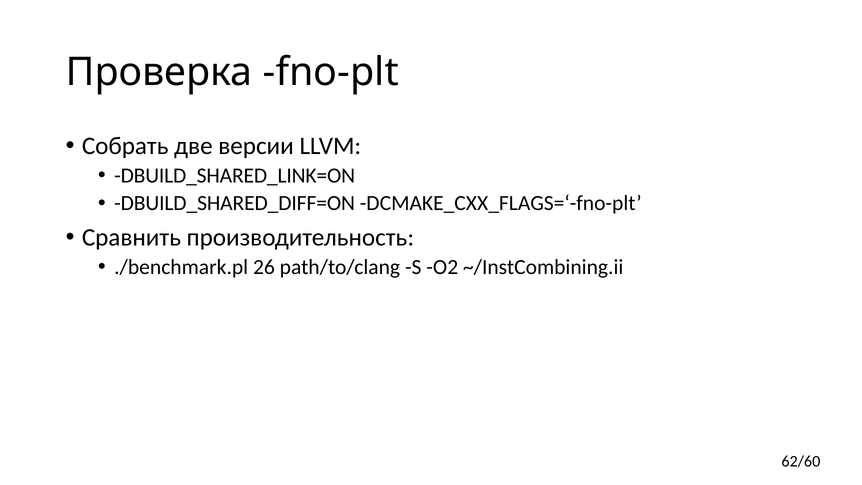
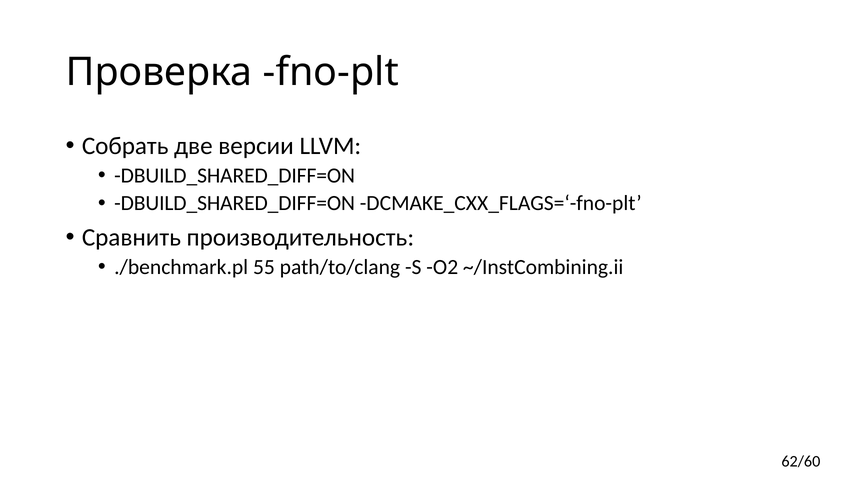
DBUILD_SHARED_LINK=ON at (235, 175): DBUILD_SHARED_LINK=ON -> DBUILD_SHARED_DIFF=ON
26: 26 -> 55
